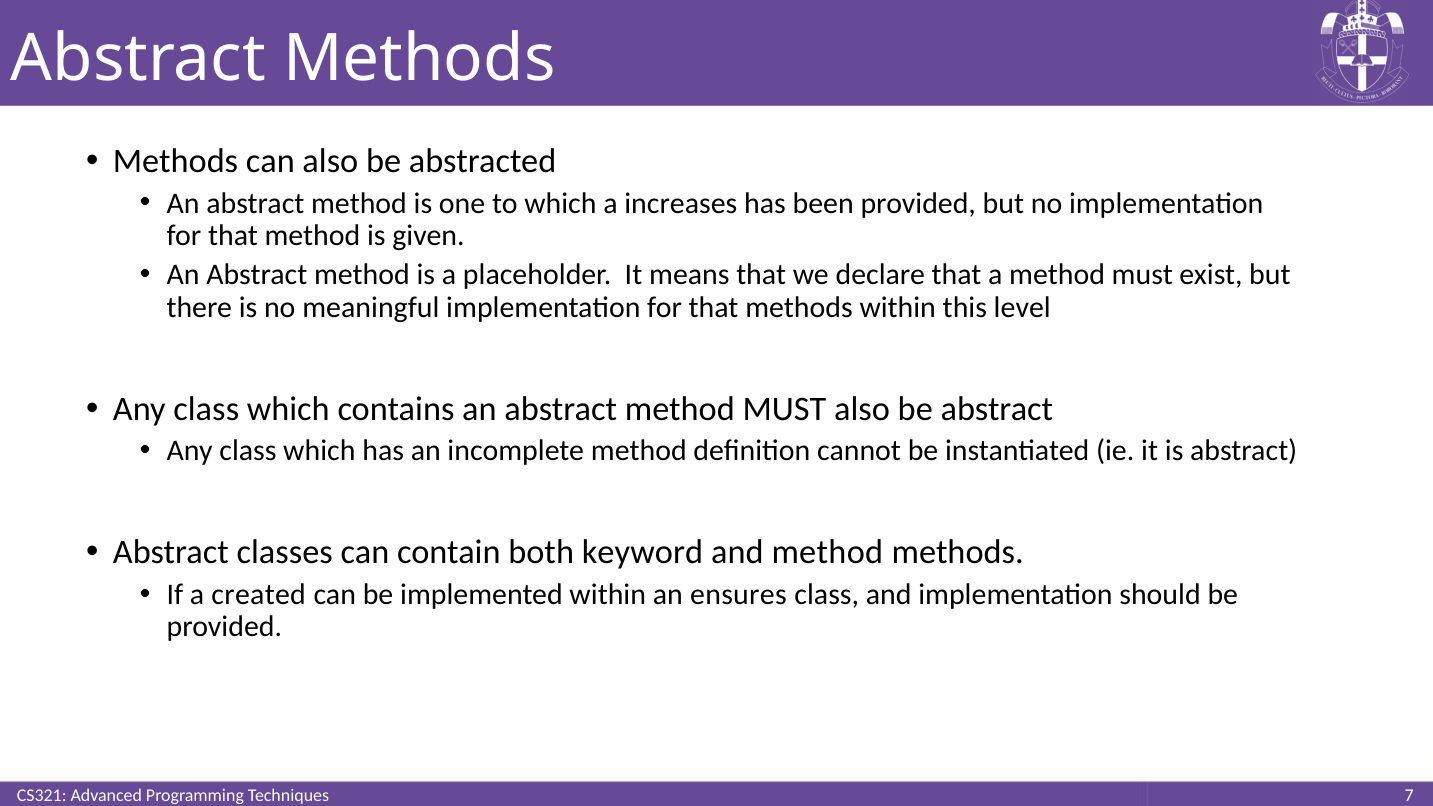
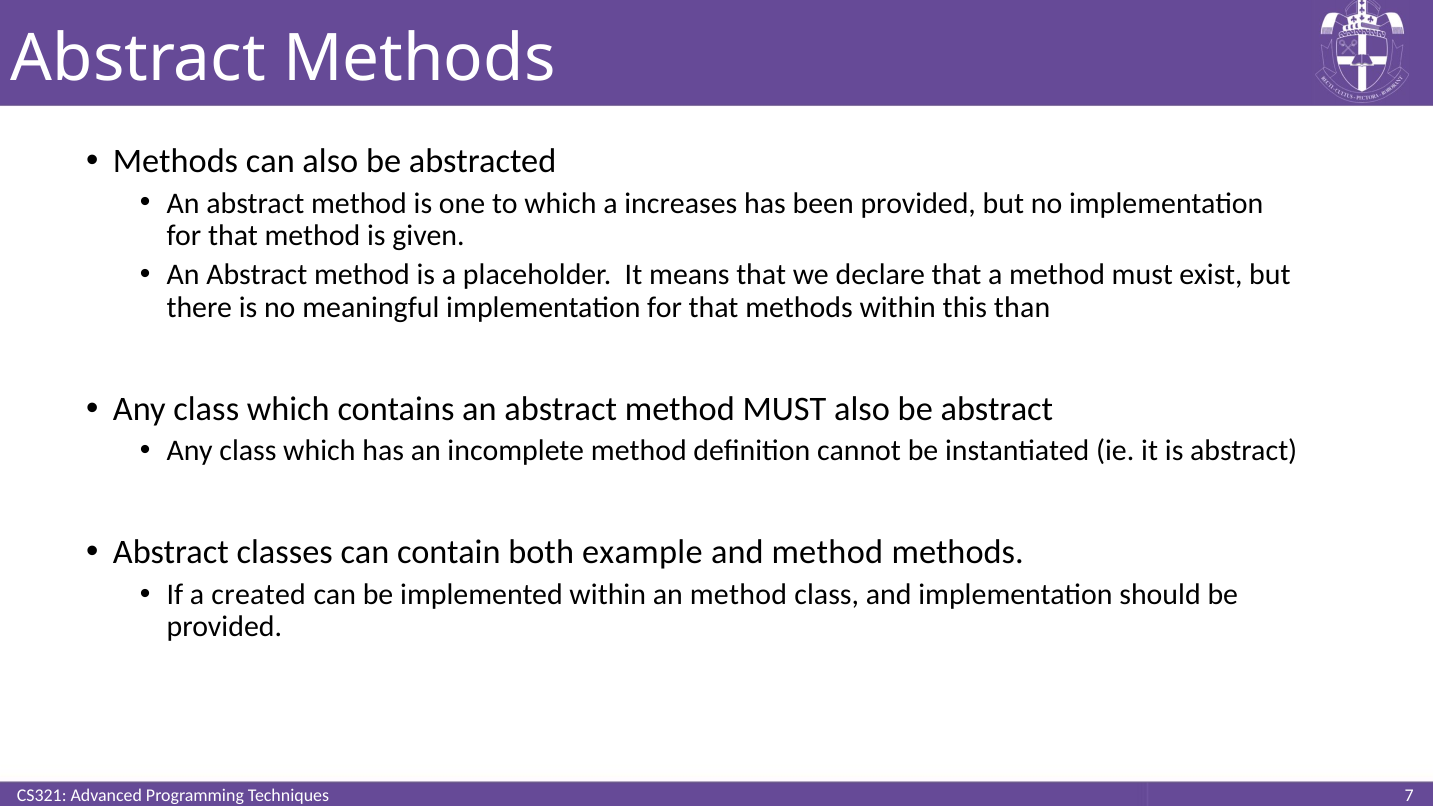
level: level -> than
keyword: keyword -> example
an ensures: ensures -> method
